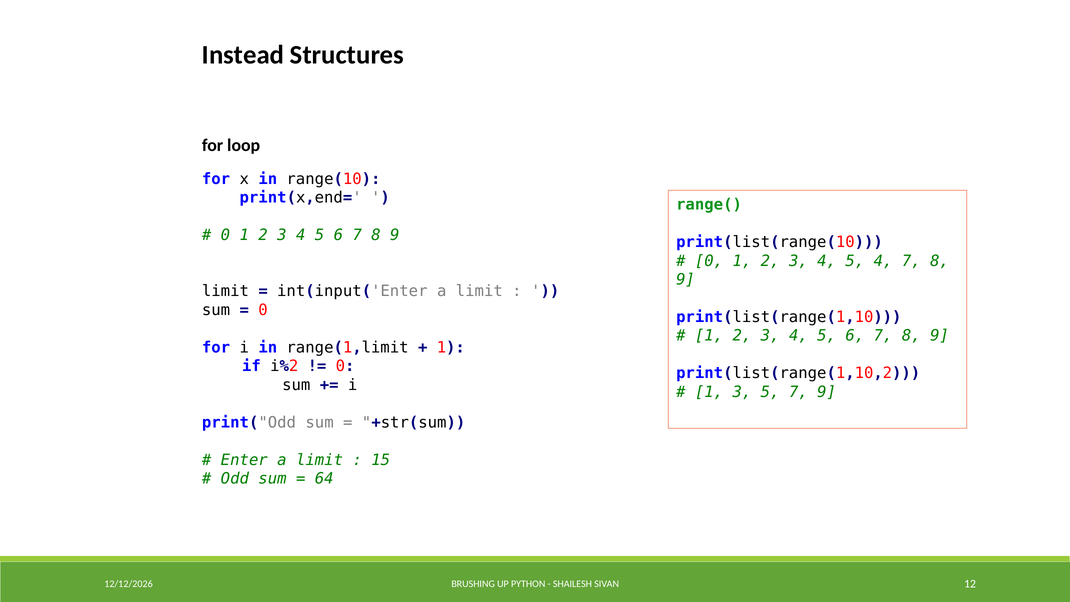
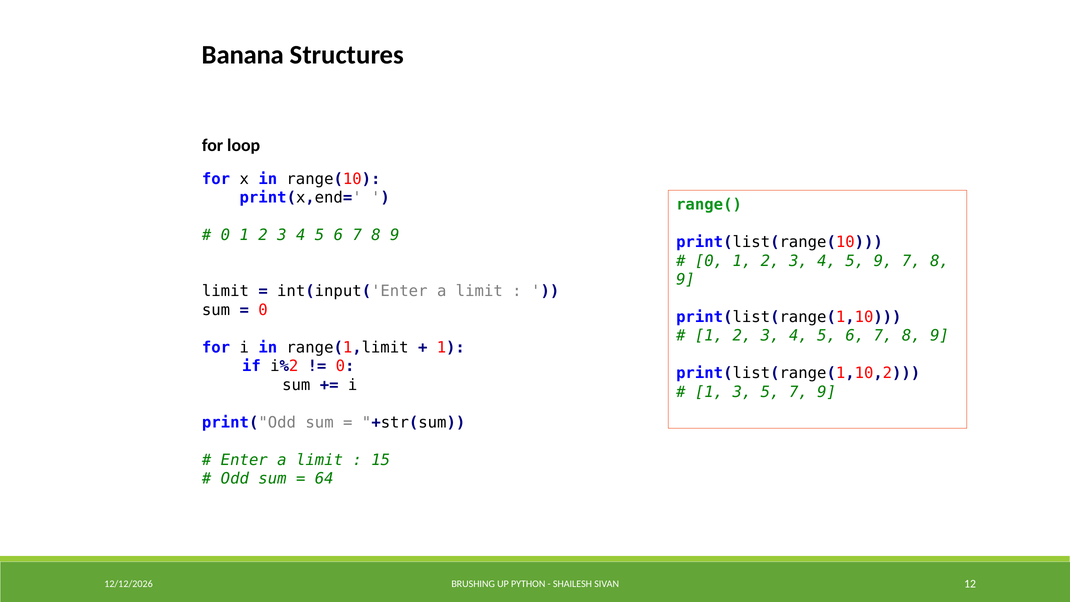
Instead: Instead -> Banana
5 4: 4 -> 9
